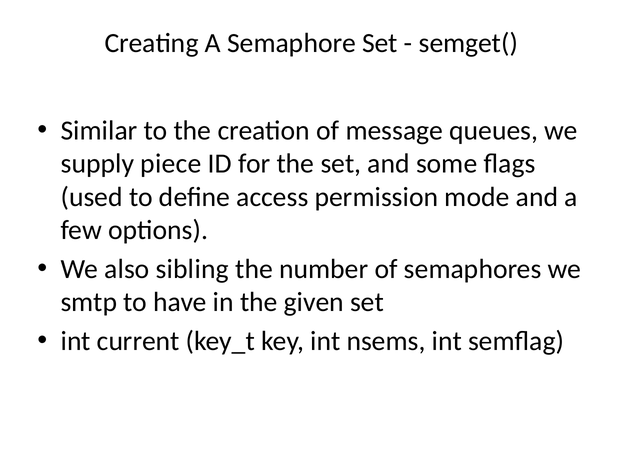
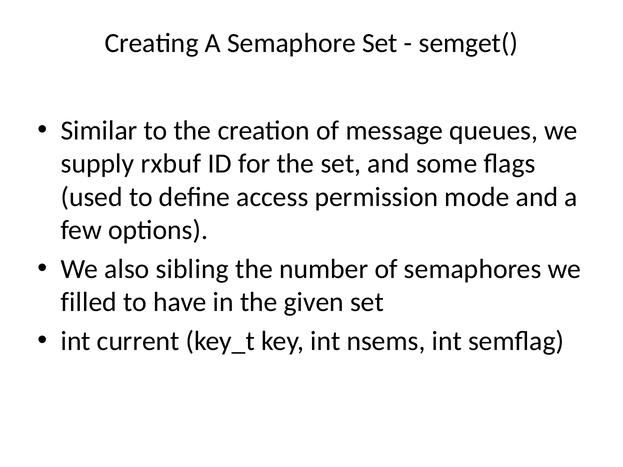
piece: piece -> rxbuf
smtp: smtp -> filled
